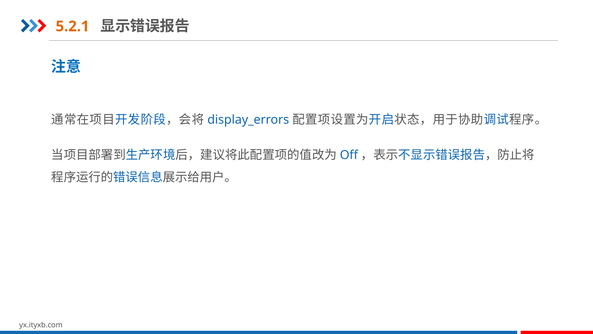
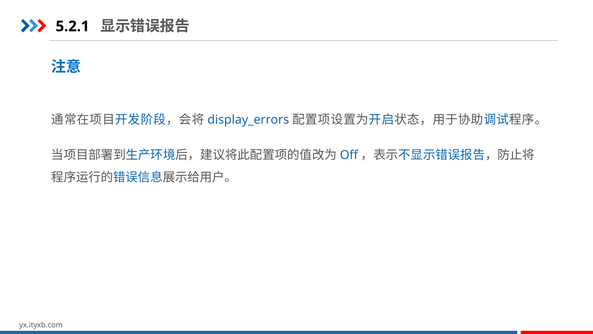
5.2.1 colour: orange -> black
